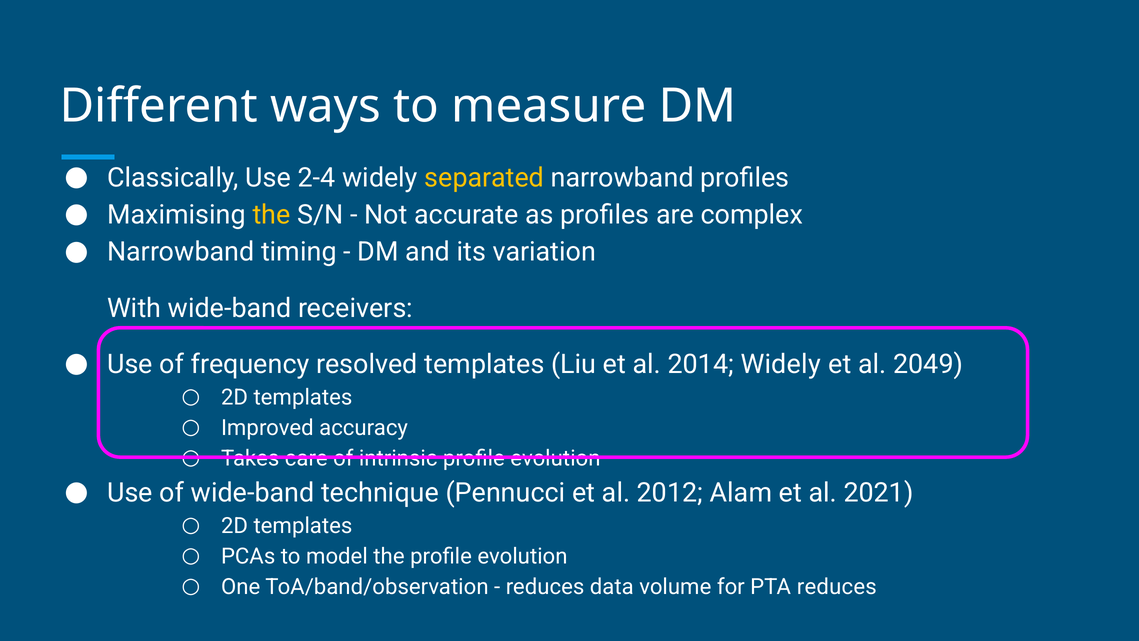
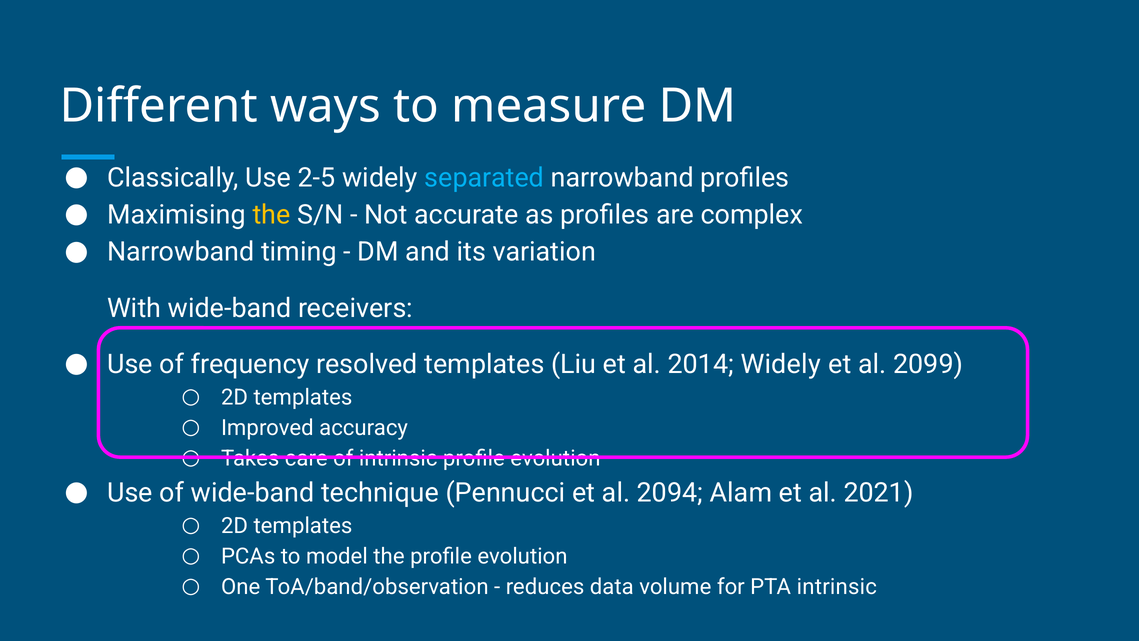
2-4: 2-4 -> 2-5
separated colour: yellow -> light blue
2049: 2049 -> 2099
2012: 2012 -> 2094
PTA reduces: reduces -> intrinsic
